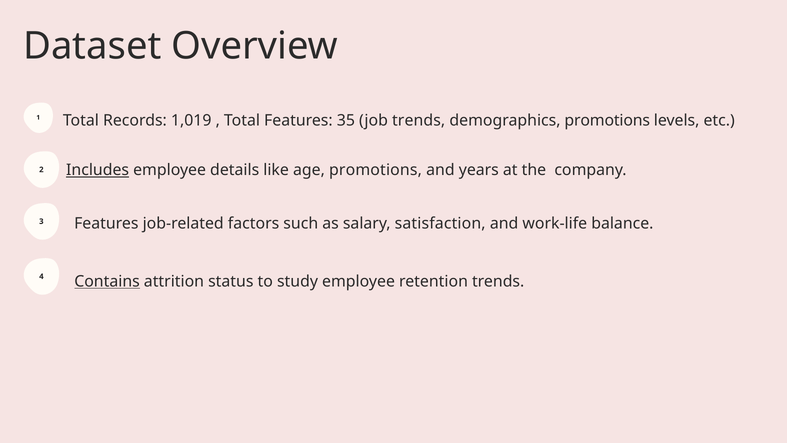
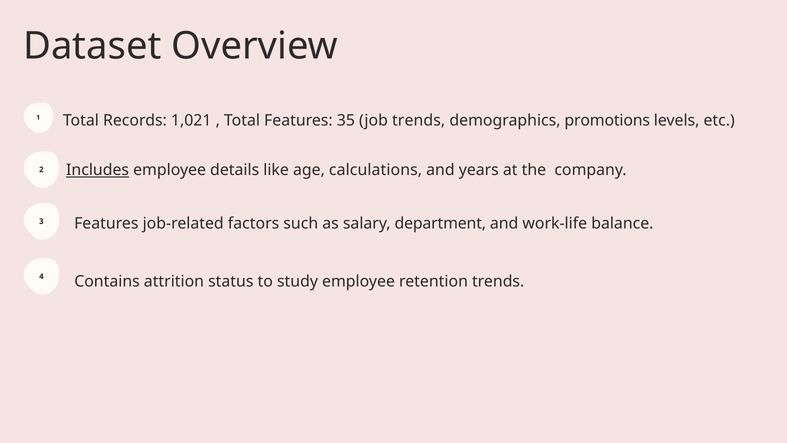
1,019: 1,019 -> 1,021
age promotions: promotions -> calculations
satisfaction: satisfaction -> department
Contains underline: present -> none
